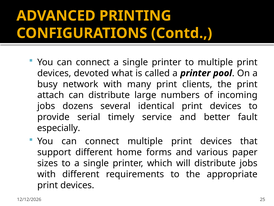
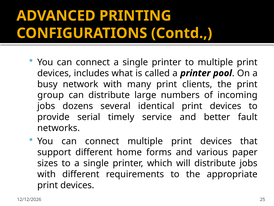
devoted: devoted -> includes
attach: attach -> group
especially: especially -> networks
